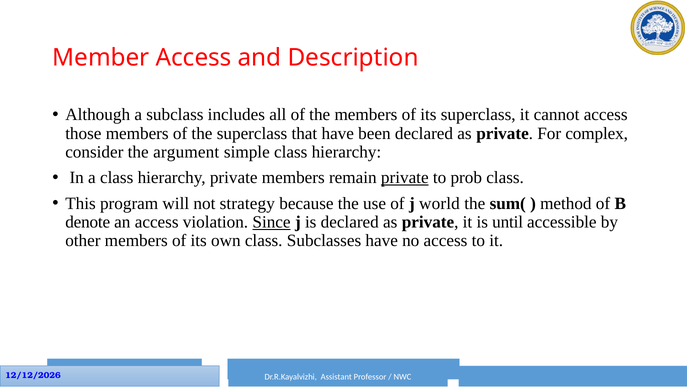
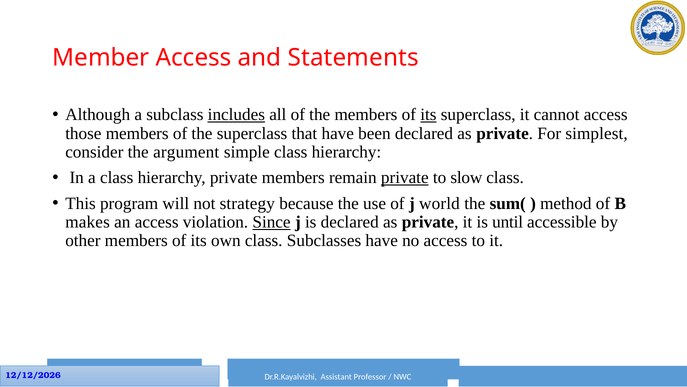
Description: Description -> Statements
includes underline: none -> present
its at (428, 115) underline: none -> present
complex: complex -> simplest
prob: prob -> slow
denote: denote -> makes
